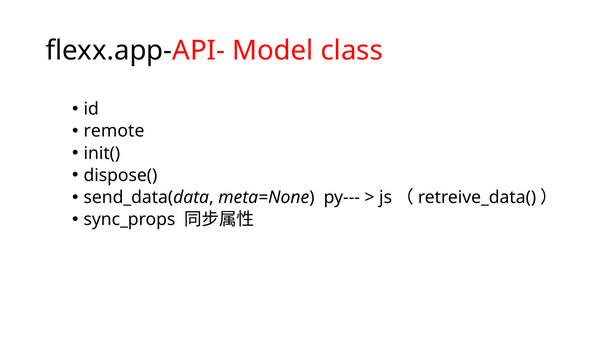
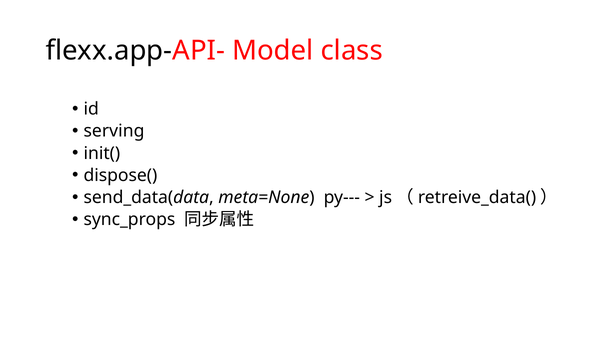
remote: remote -> serving
